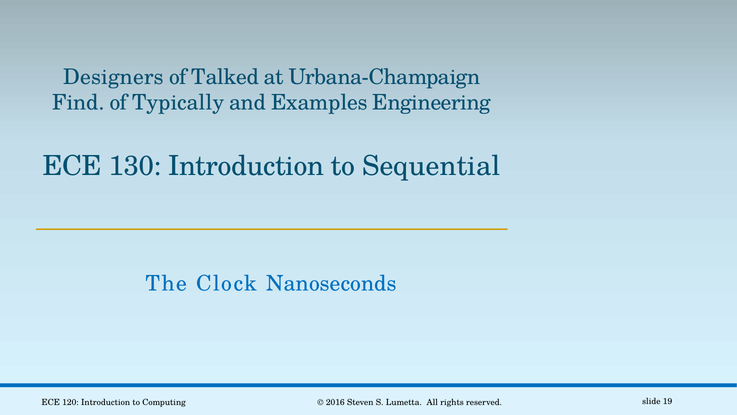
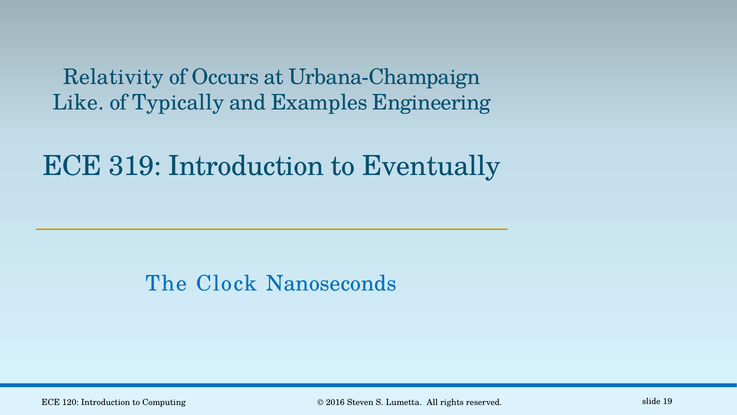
Designers: Designers -> Relativity
Talked: Talked -> Occurs
Find: Find -> Like
130: 130 -> 319
Sequential: Sequential -> Eventually
